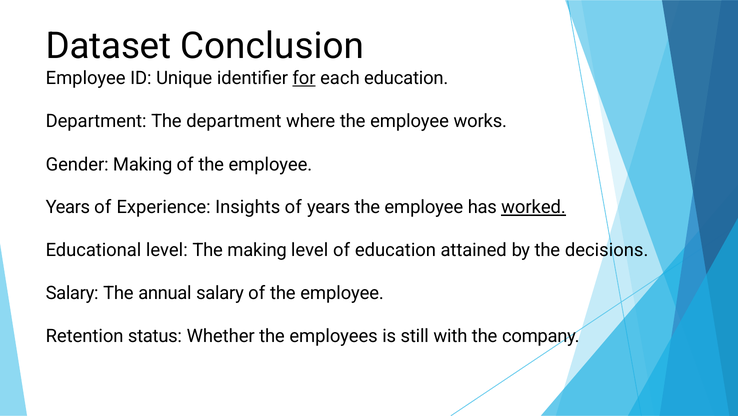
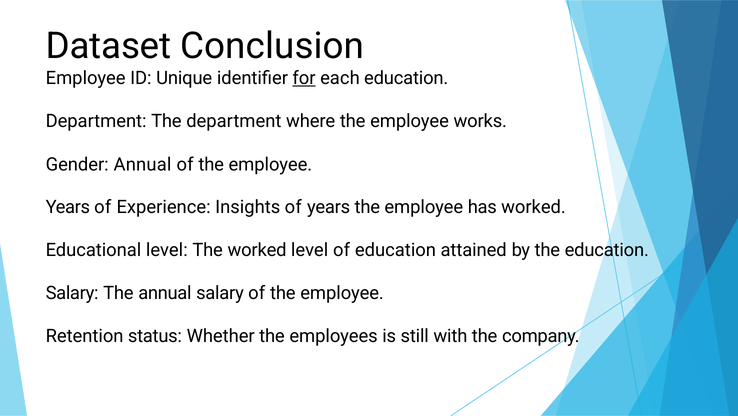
Gender Making: Making -> Annual
worked at (533, 207) underline: present -> none
The making: making -> worked
the decisions: decisions -> education
